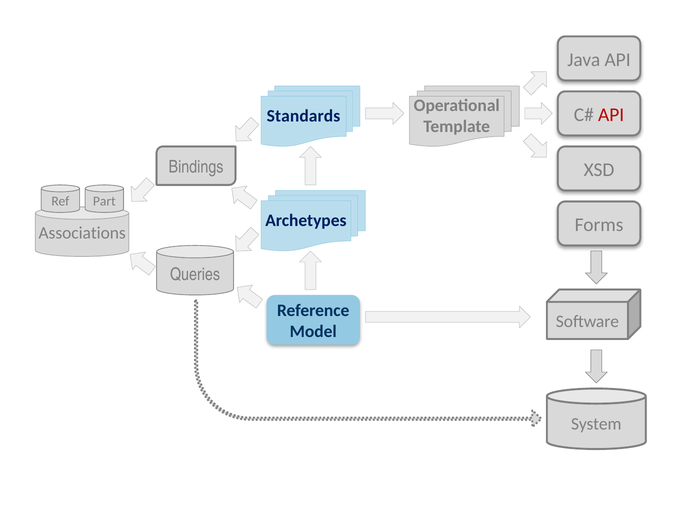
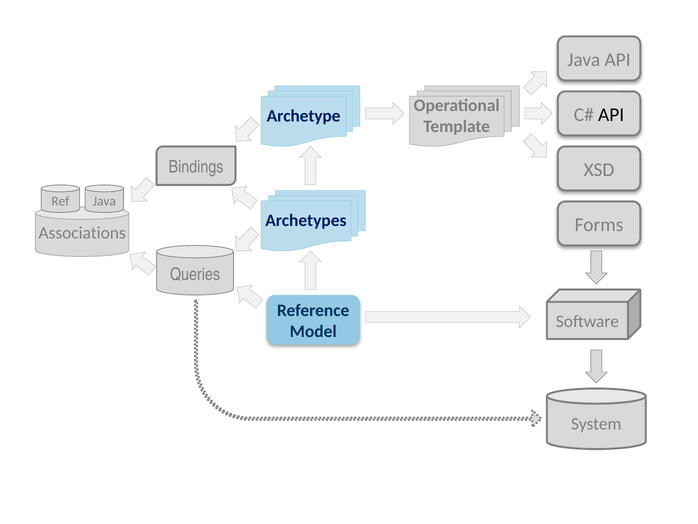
API at (611, 115) colour: red -> black
Standards: Standards -> Archetype
Ref Part: Part -> Java
